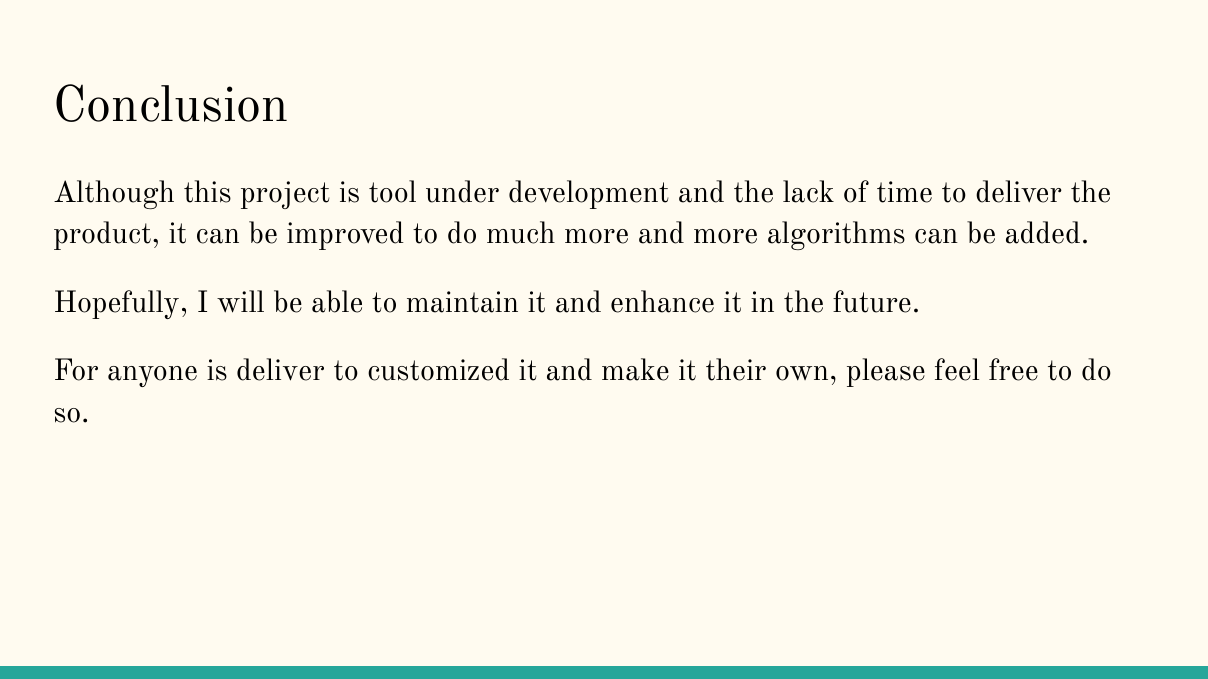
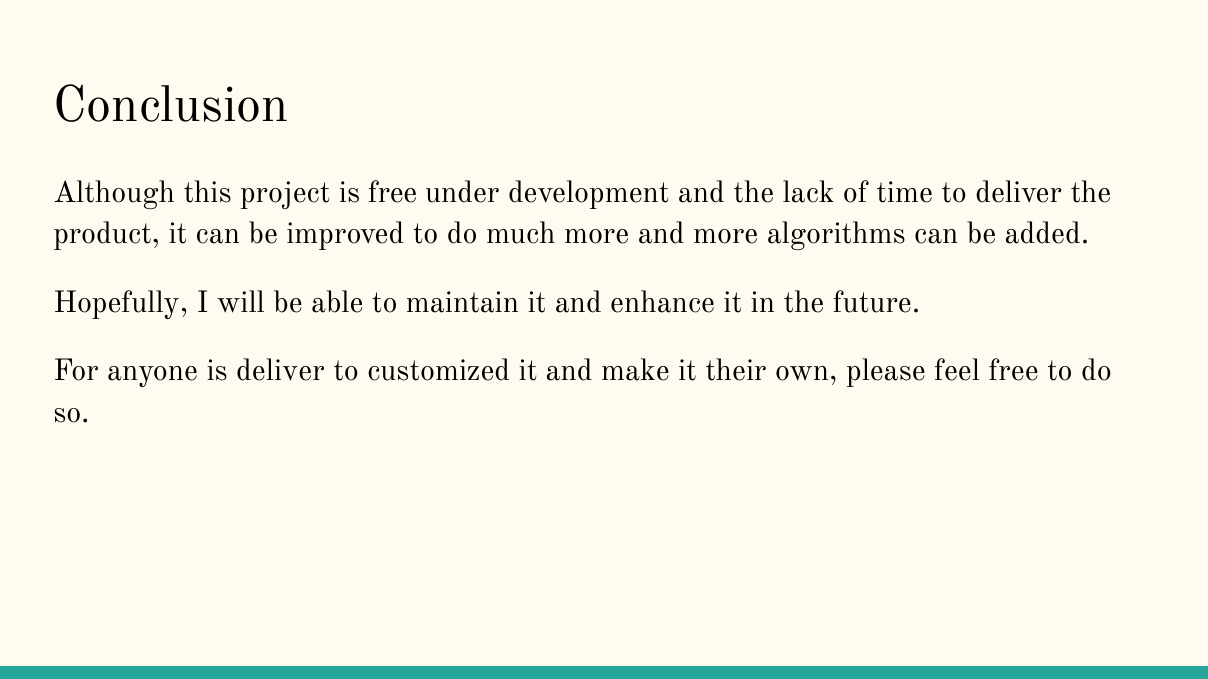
is tool: tool -> free
